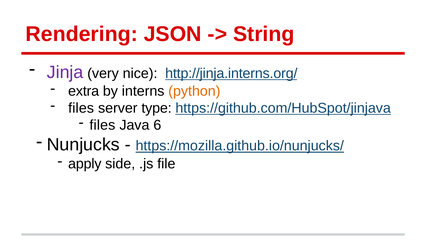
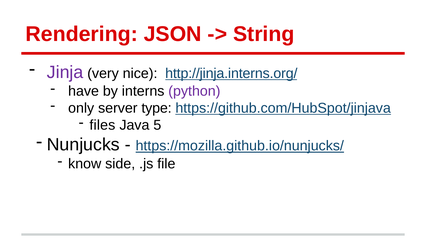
extra: extra -> have
python colour: orange -> purple
files at (81, 108): files -> only
6: 6 -> 5
apply: apply -> know
